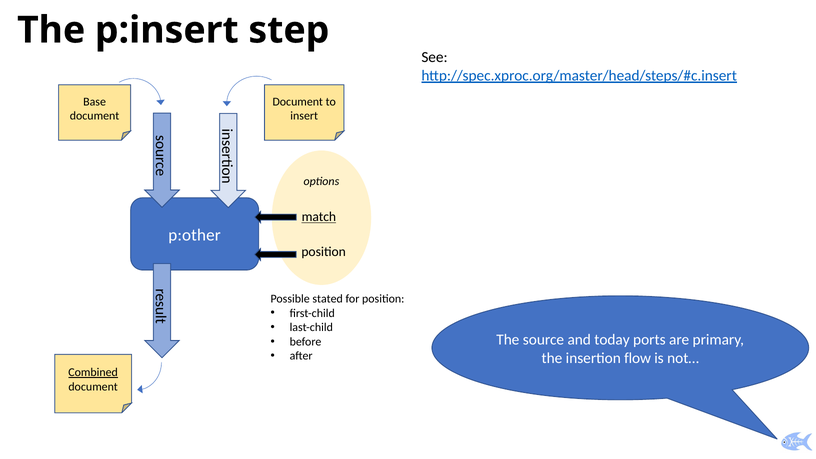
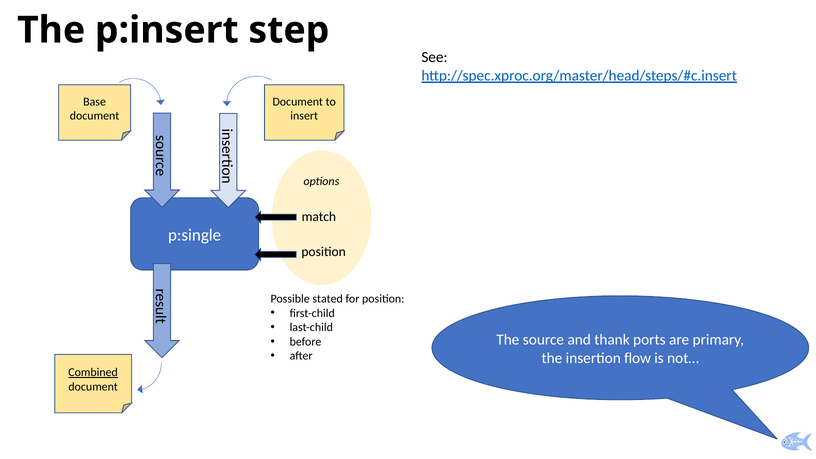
match underline: present -> none
p:other: p:other -> p:single
today: today -> thank
